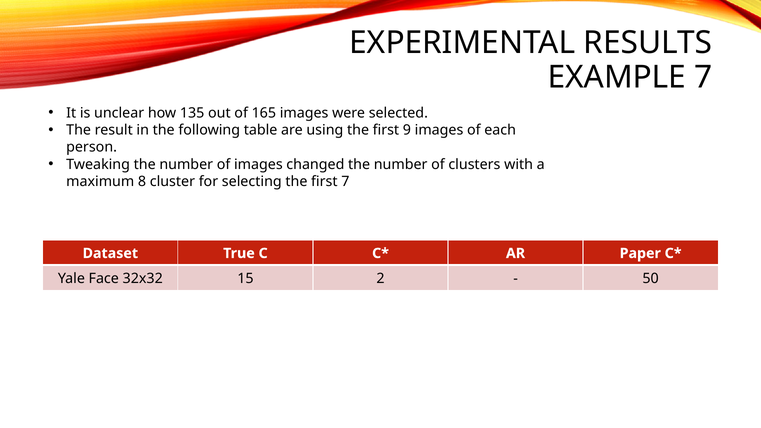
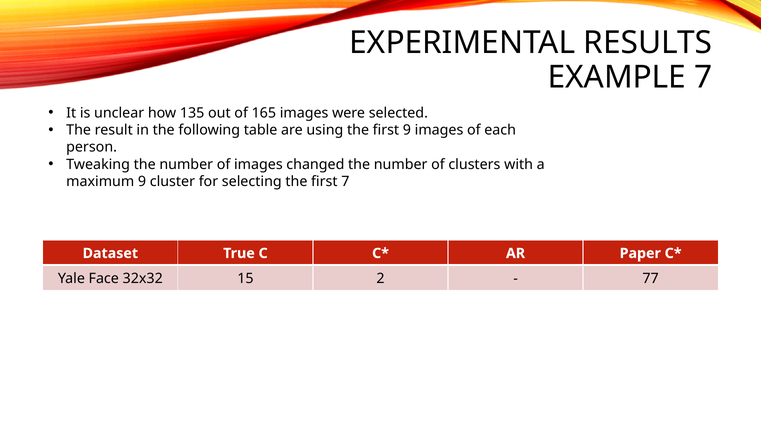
maximum 8: 8 -> 9
50: 50 -> 77
